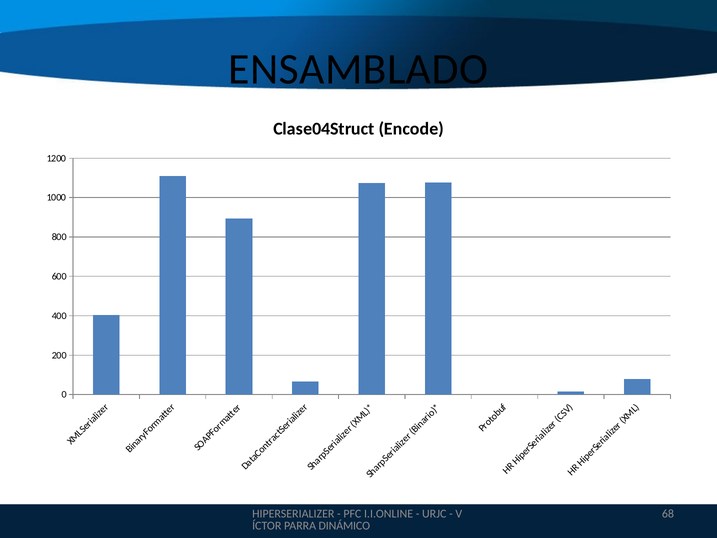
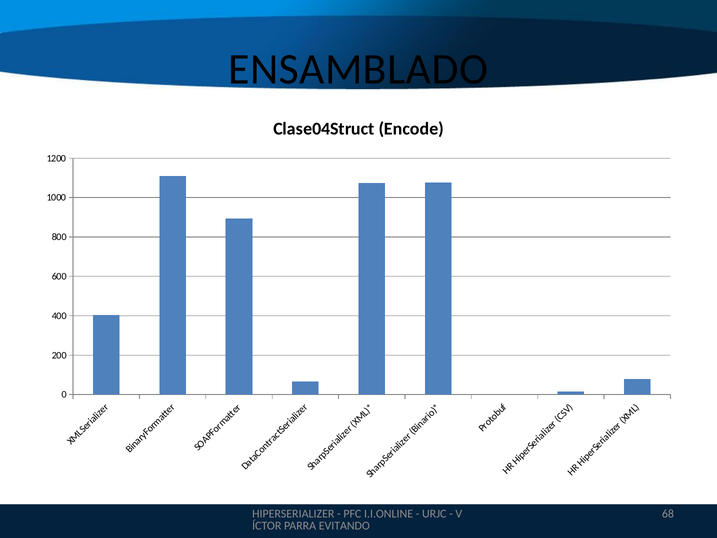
DINÁMICO: DINÁMICO -> EVITANDO
